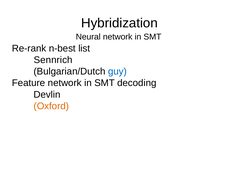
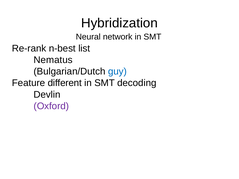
Sennrich: Sennrich -> Nematus
Feature network: network -> different
Oxford colour: orange -> purple
